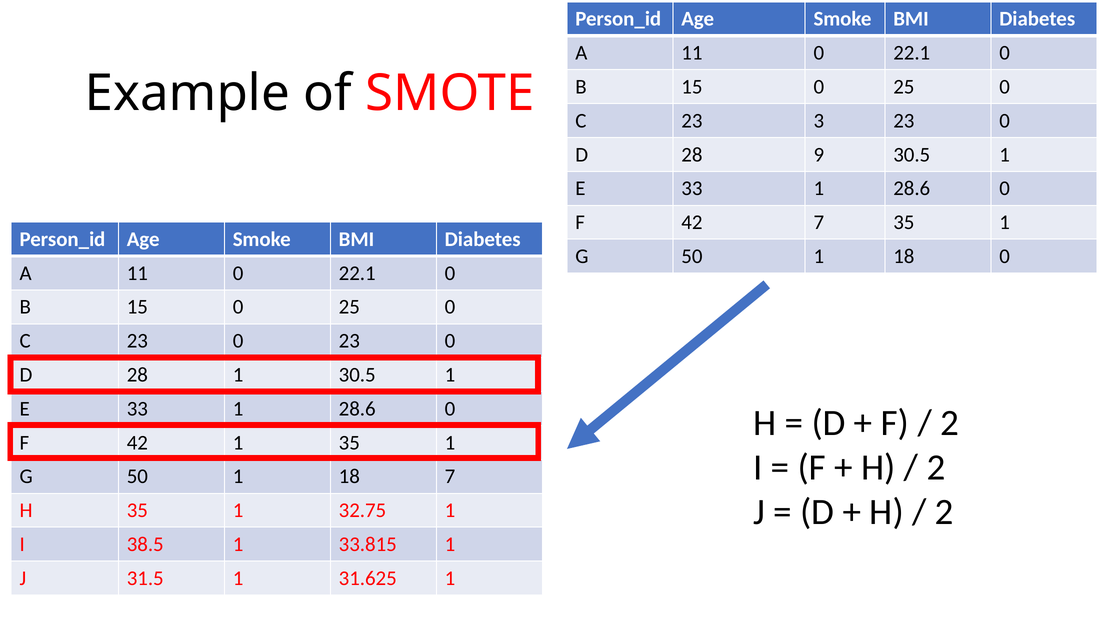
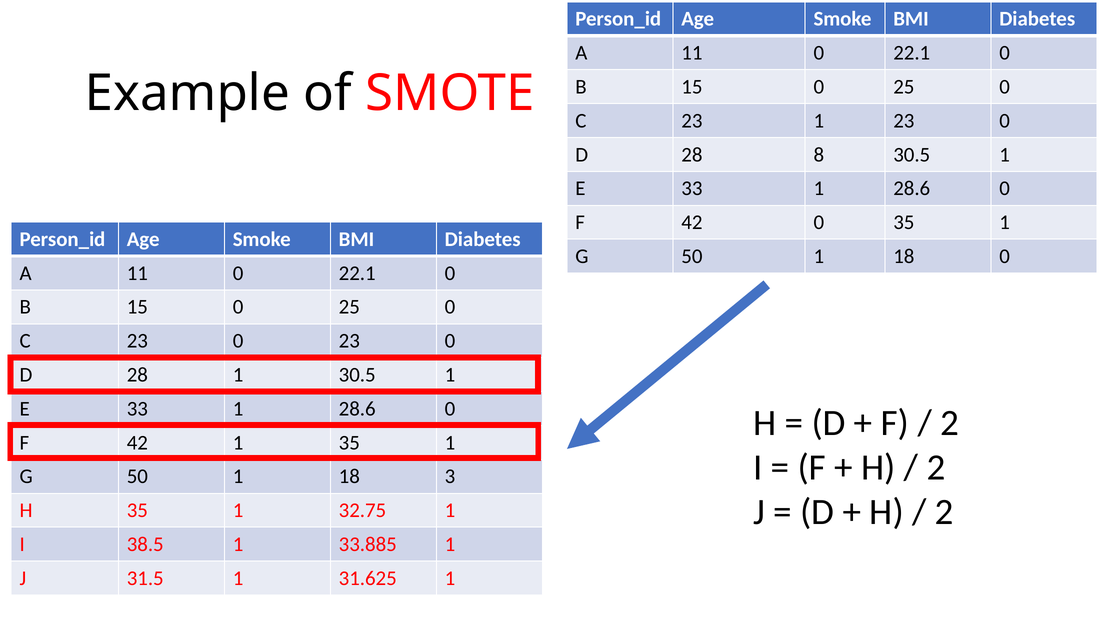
23 3: 3 -> 1
9: 9 -> 8
42 7: 7 -> 0
18 7: 7 -> 3
33.815: 33.815 -> 33.885
